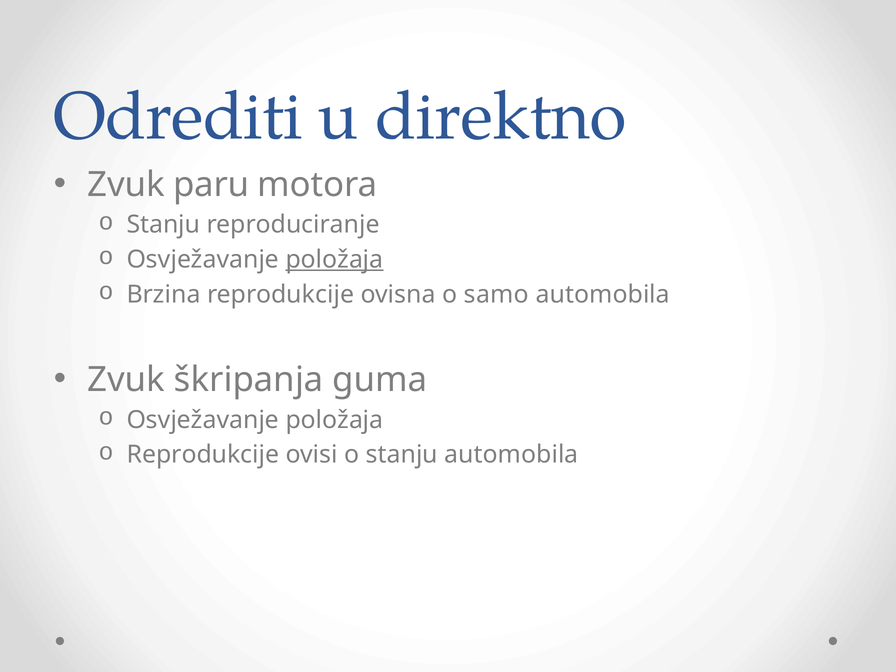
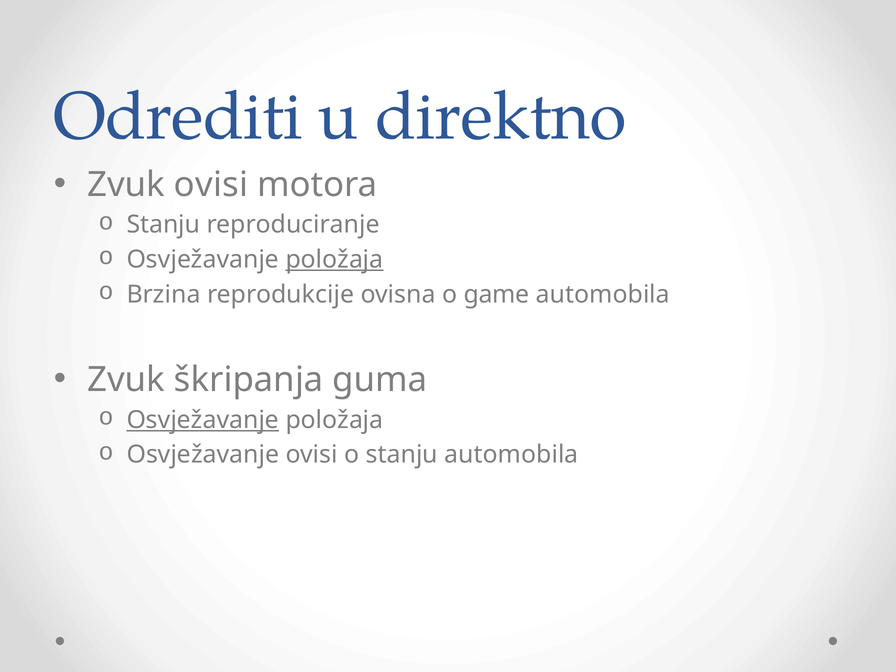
Zvuk paru: paru -> ovisi
samo: samo -> game
Osvježavanje at (203, 420) underline: none -> present
Reprodukcije at (203, 455): Reprodukcije -> Osvježavanje
